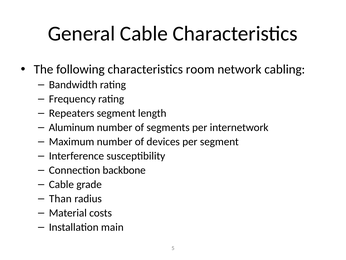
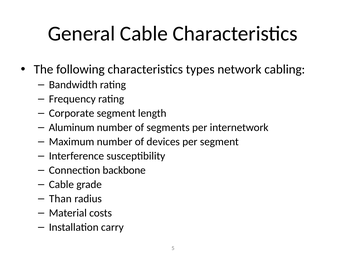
room: room -> types
Repeaters: Repeaters -> Corporate
main: main -> carry
